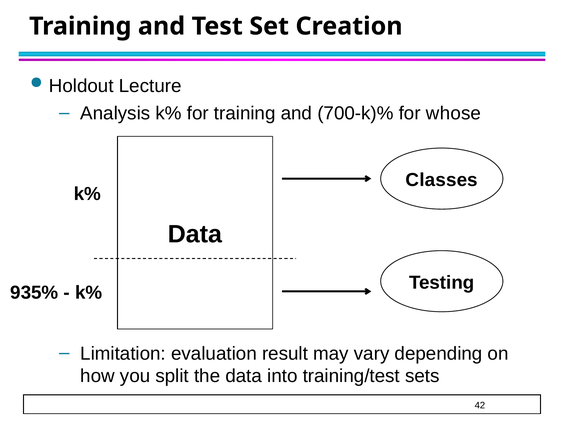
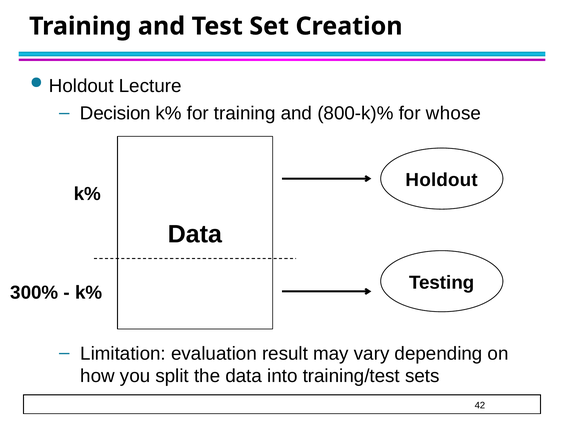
Analysis: Analysis -> Decision
700-k)%: 700-k)% -> 800-k)%
Classes at (442, 180): Classes -> Holdout
935%: 935% -> 300%
